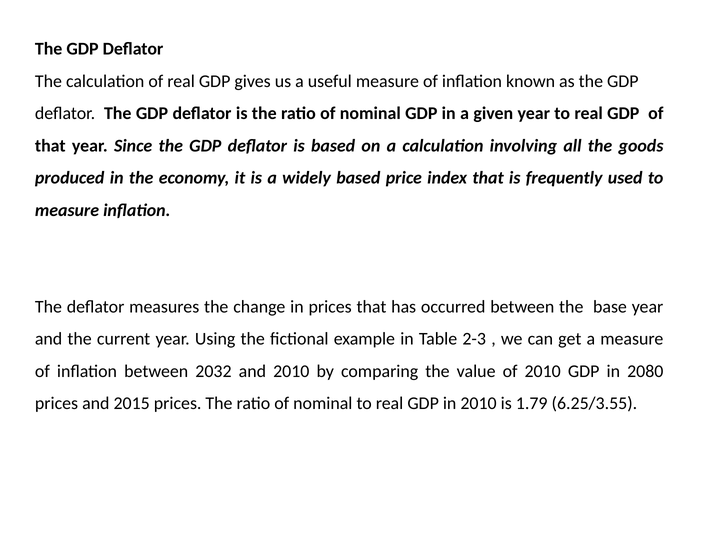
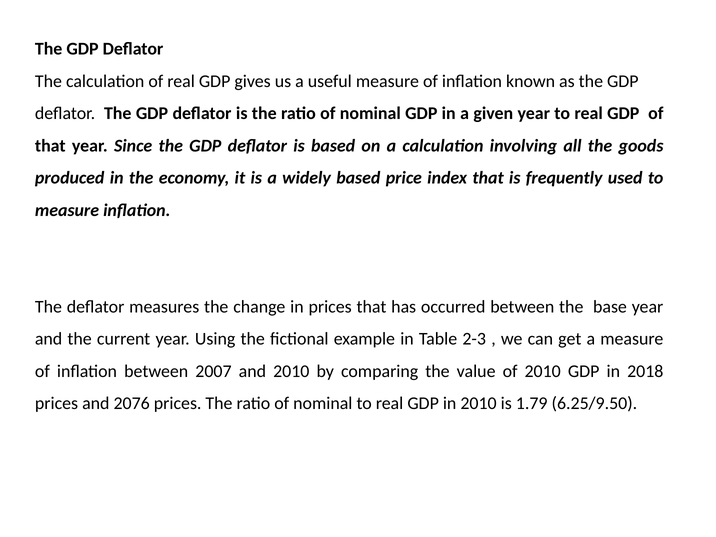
2032: 2032 -> 2007
2080: 2080 -> 2018
2015: 2015 -> 2076
6.25/3.55: 6.25/3.55 -> 6.25/9.50
